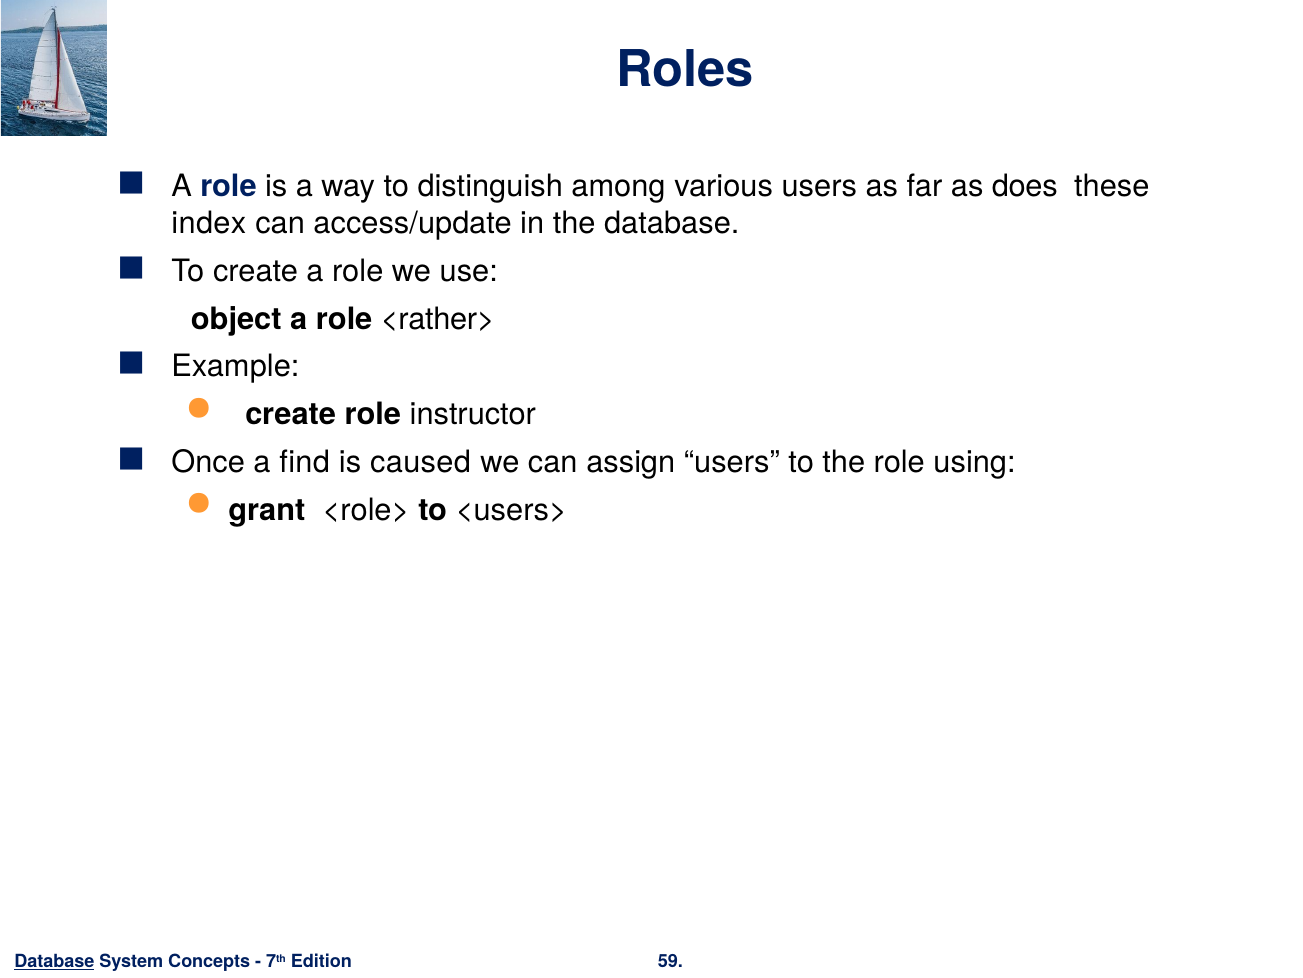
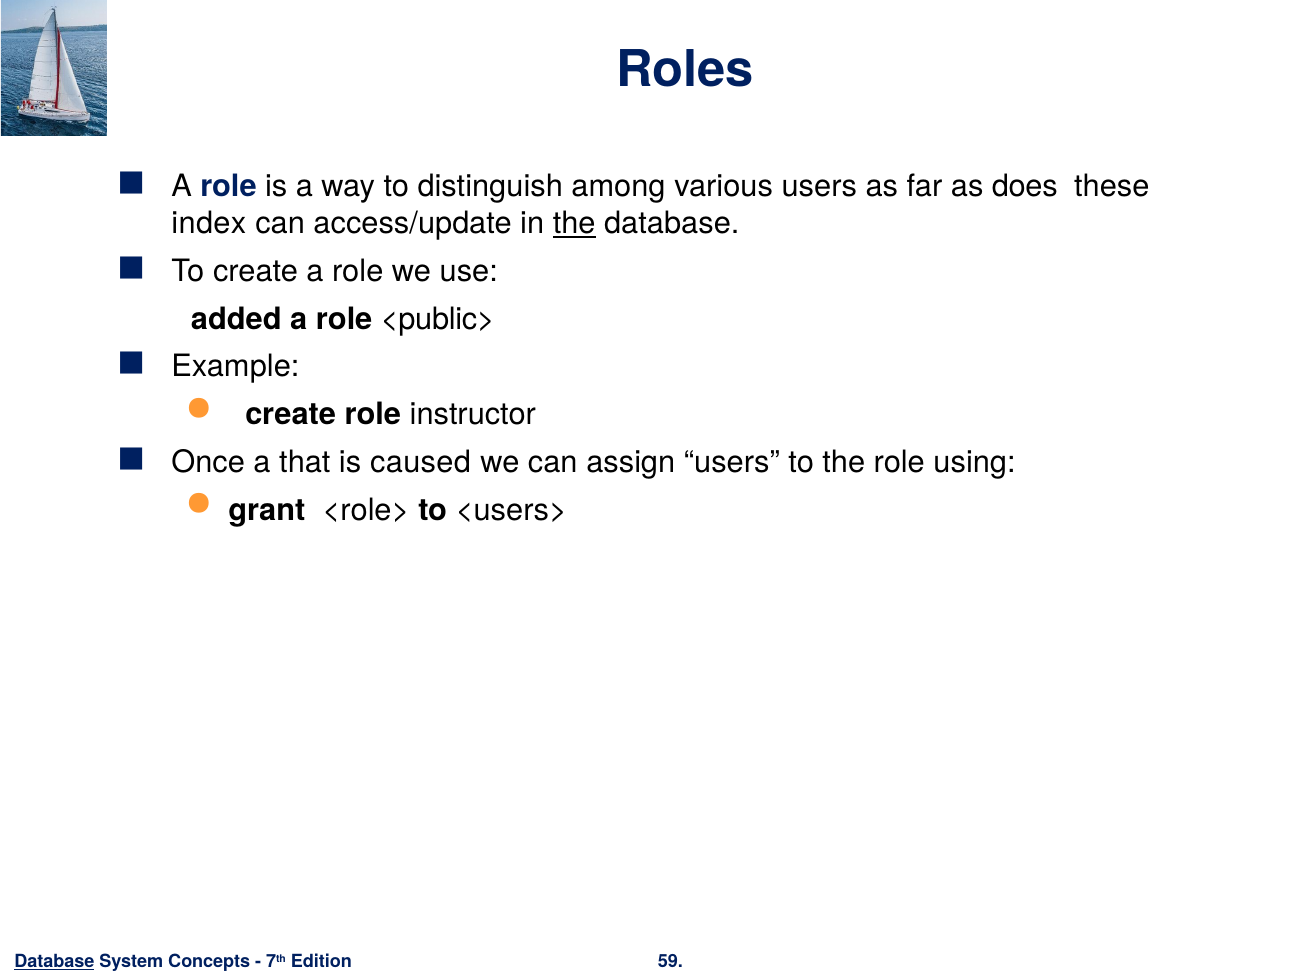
the at (574, 223) underline: none -> present
object: object -> added
<rather>: <rather> -> <public>
find: find -> that
